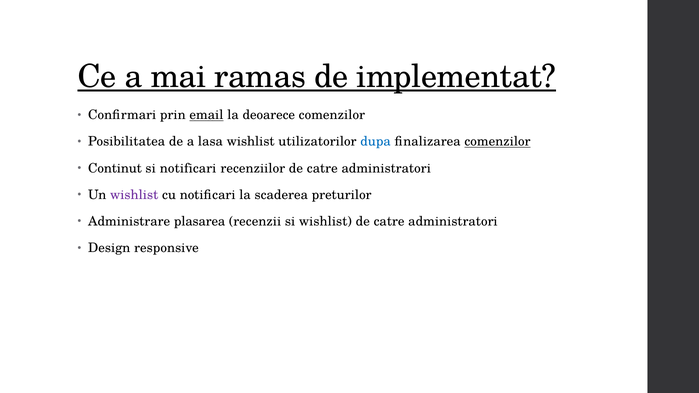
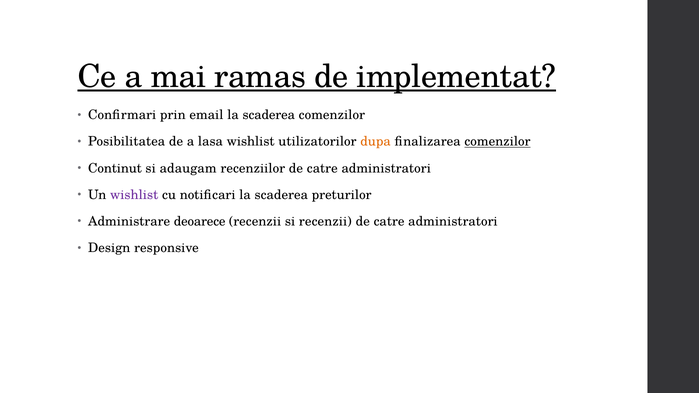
email underline: present -> none
deoarece at (269, 115): deoarece -> scaderea
dupa colour: blue -> orange
si notificari: notificari -> adaugam
plasarea: plasarea -> deoarece
si wishlist: wishlist -> recenzii
